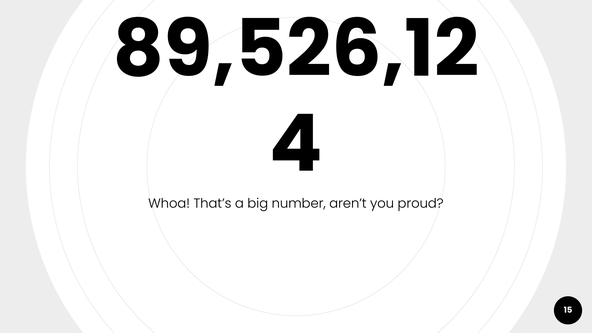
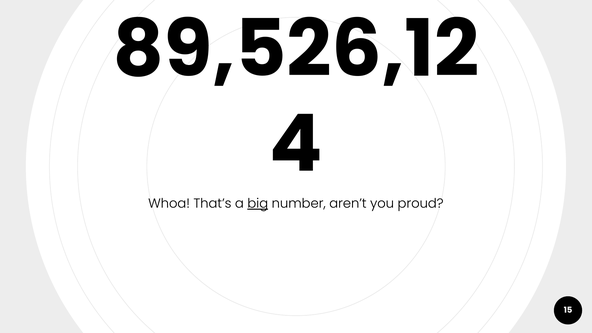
big underline: none -> present
